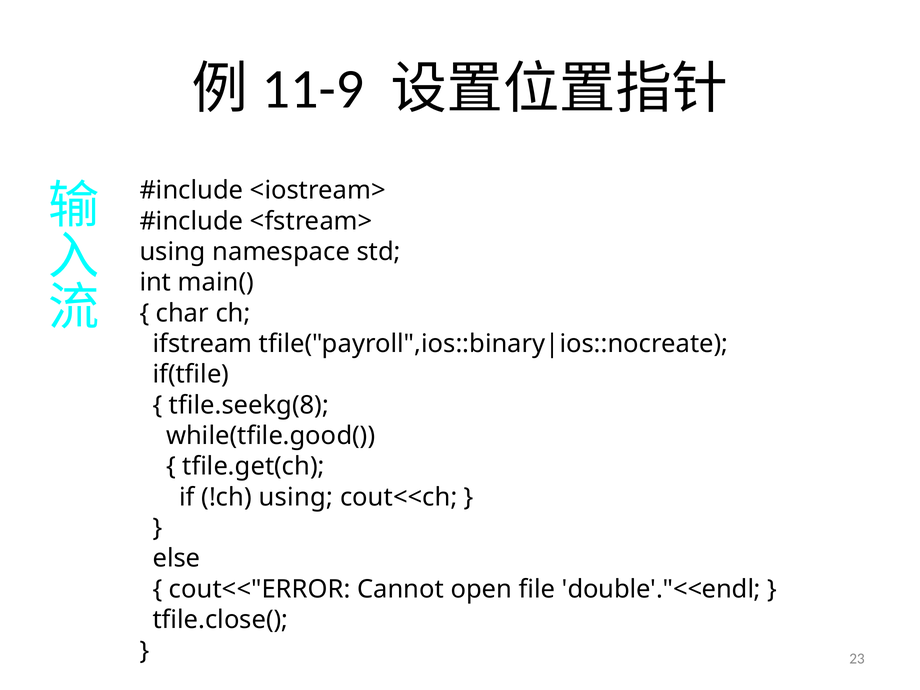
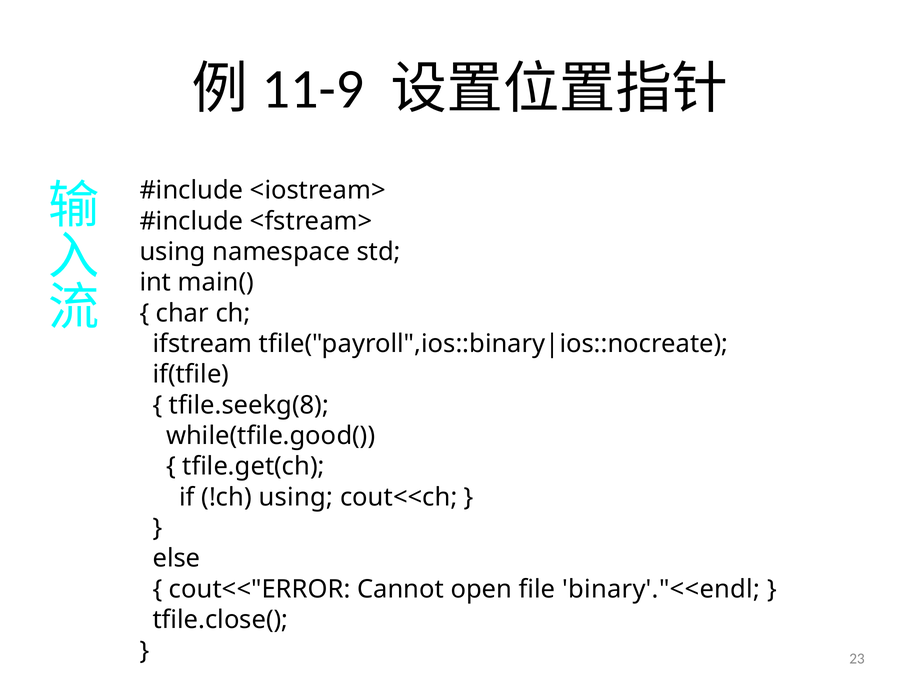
double'."<<endl: double'."<<endl -> binary'."<<endl
